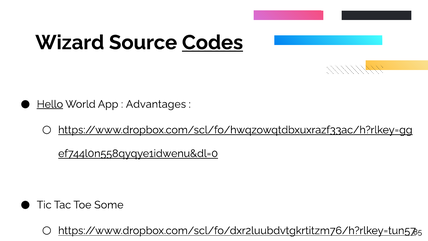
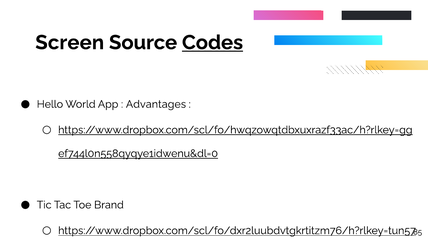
Wizard: Wizard -> Screen
Hello underline: present -> none
Some: Some -> Brand
